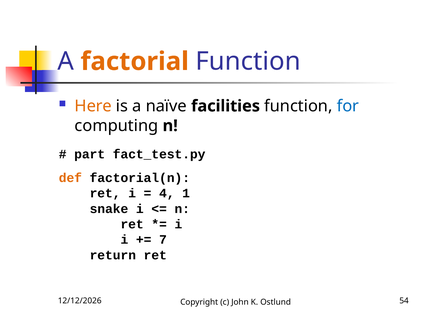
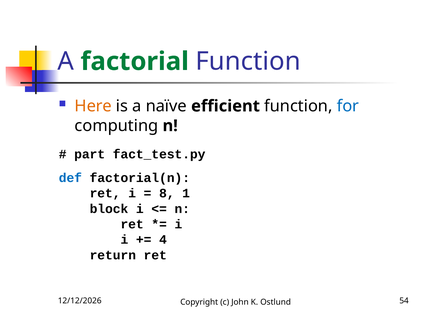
factorial colour: orange -> green
facilities: facilities -> efficient
def colour: orange -> blue
4: 4 -> 8
snake: snake -> block
7: 7 -> 4
